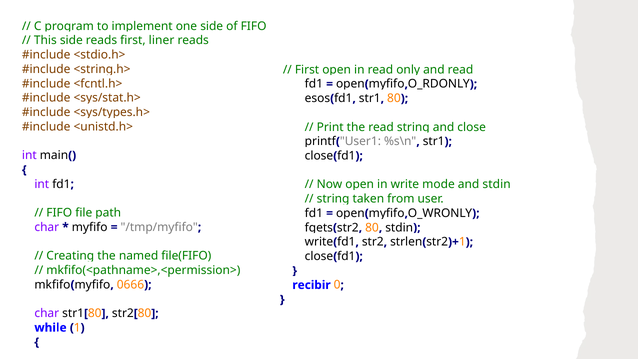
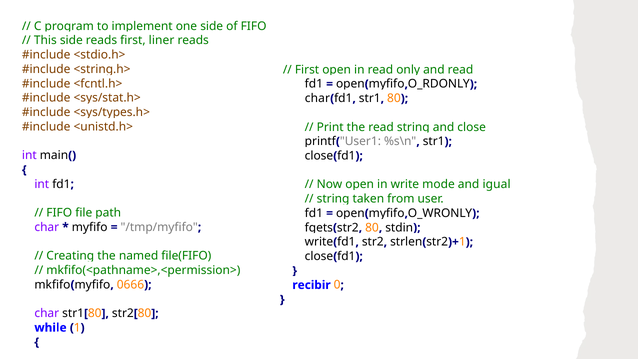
esos at (317, 98): esos -> char
and stdin: stdin -> igual
